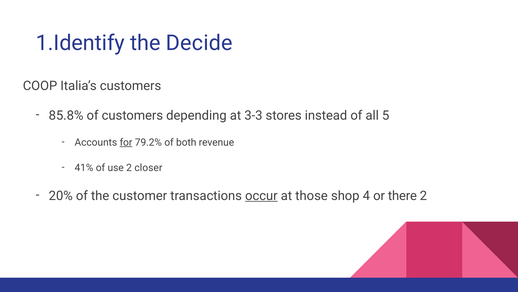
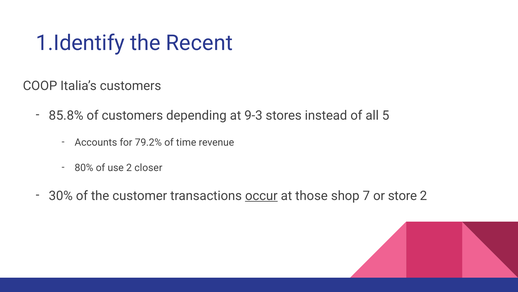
Decide: Decide -> Recent
3-3: 3-3 -> 9-3
for underline: present -> none
both: both -> time
41%: 41% -> 80%
20%: 20% -> 30%
4: 4 -> 7
there: there -> store
